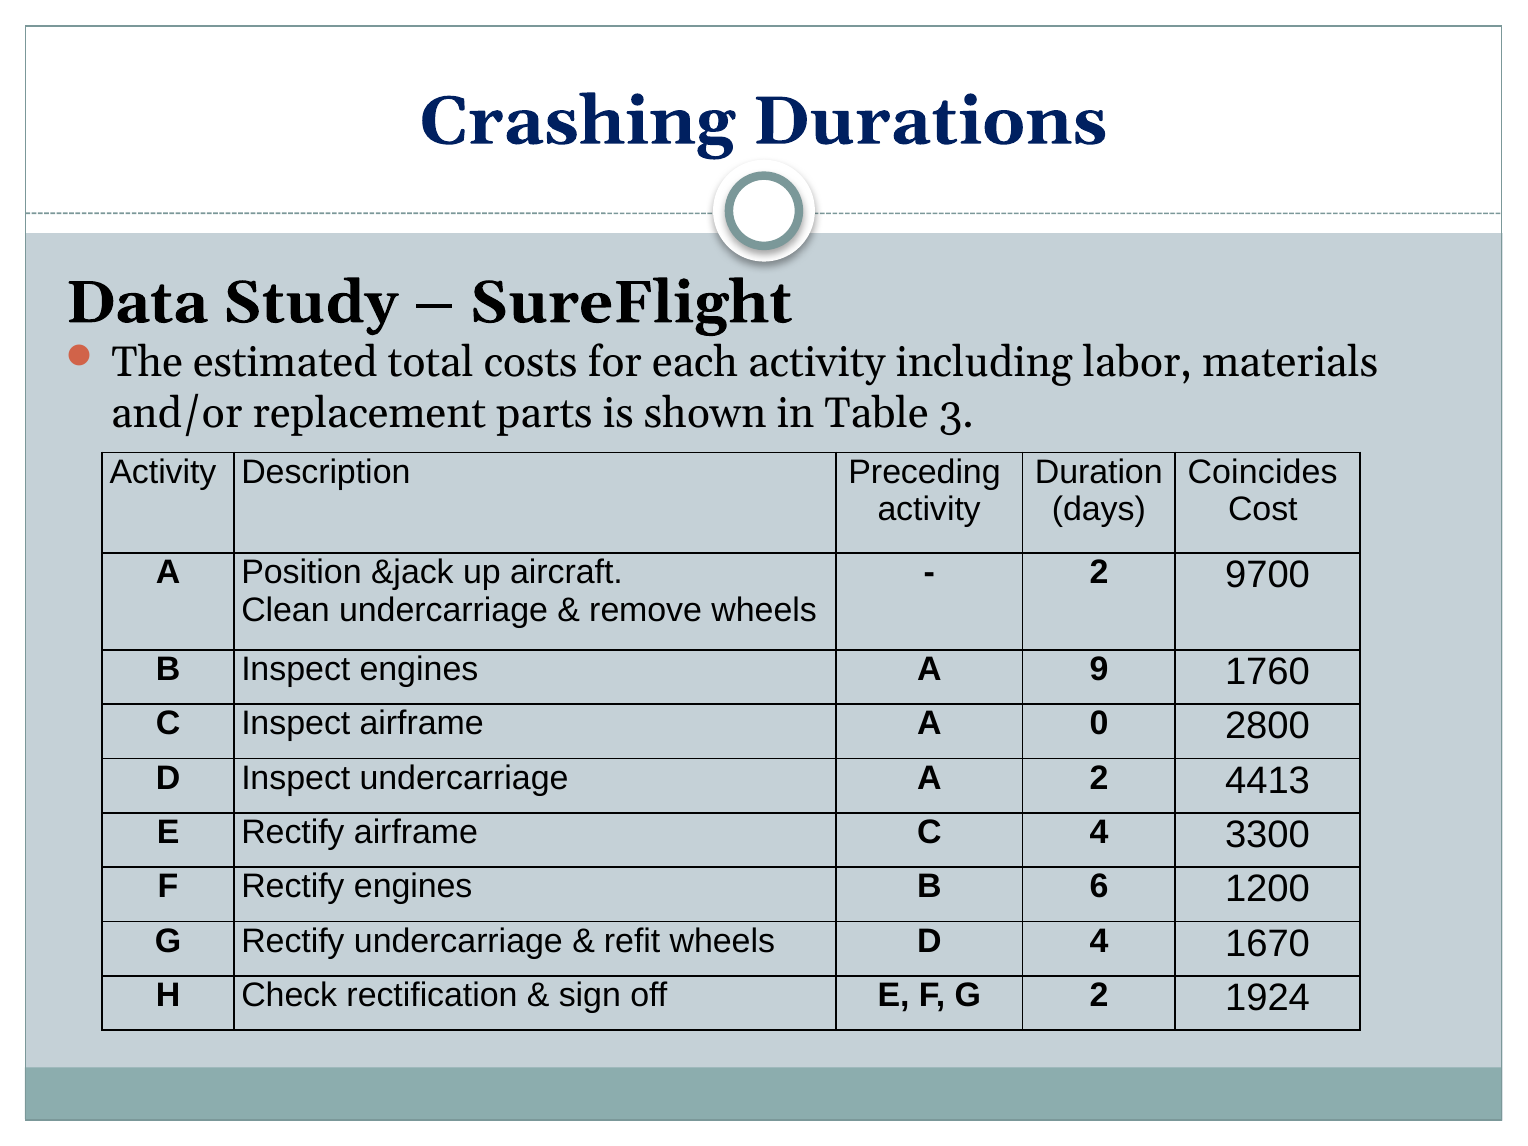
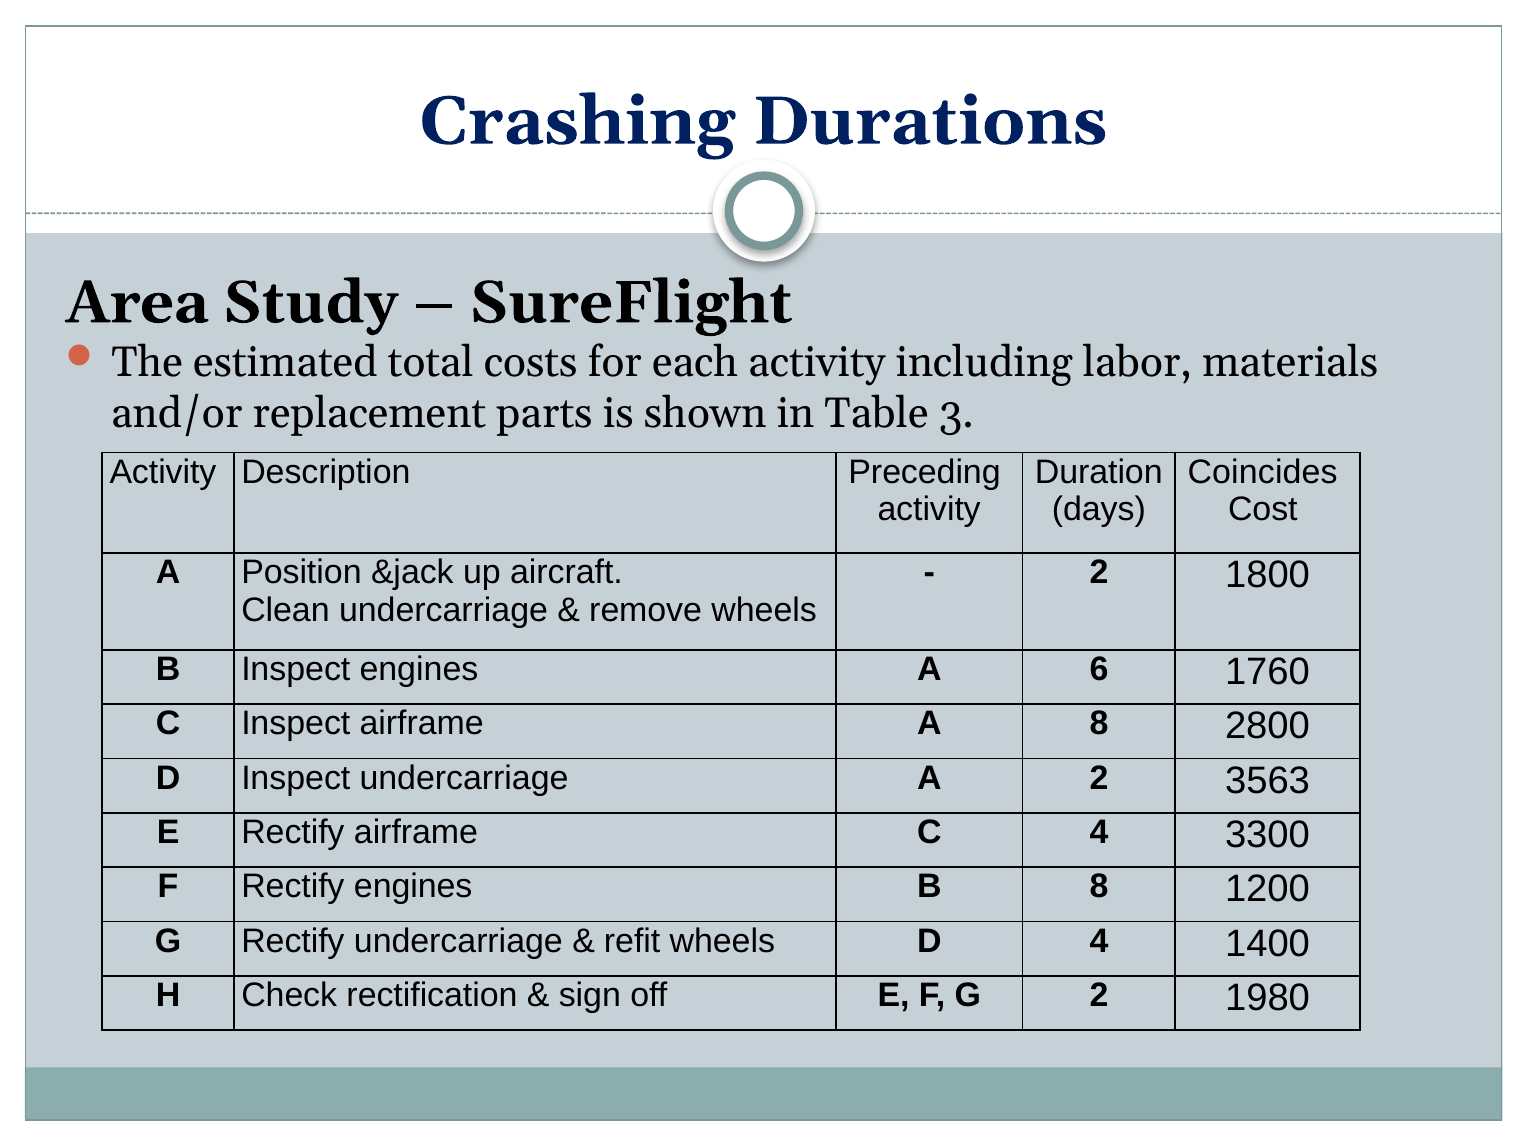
Data: Data -> Area
9700: 9700 -> 1800
9: 9 -> 6
A 0: 0 -> 8
4413: 4413 -> 3563
B 6: 6 -> 8
1670: 1670 -> 1400
1924: 1924 -> 1980
